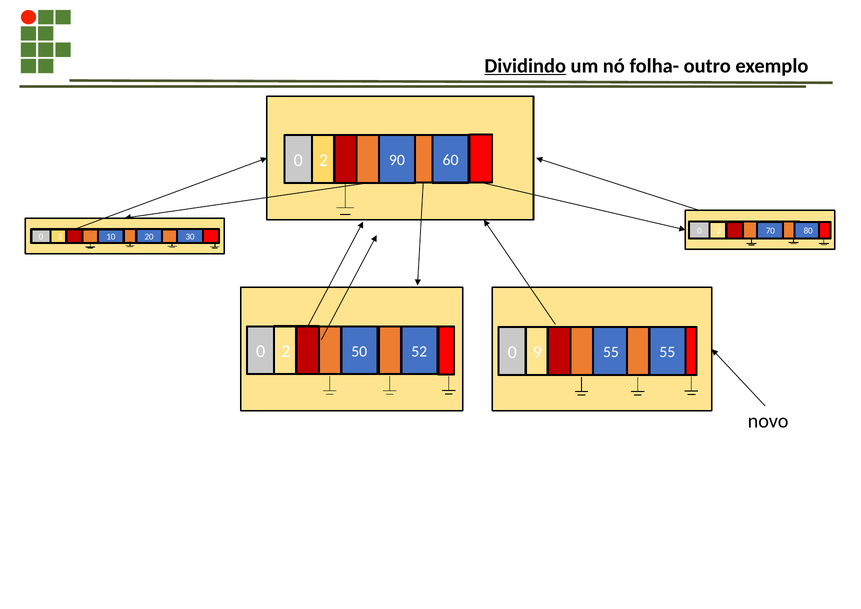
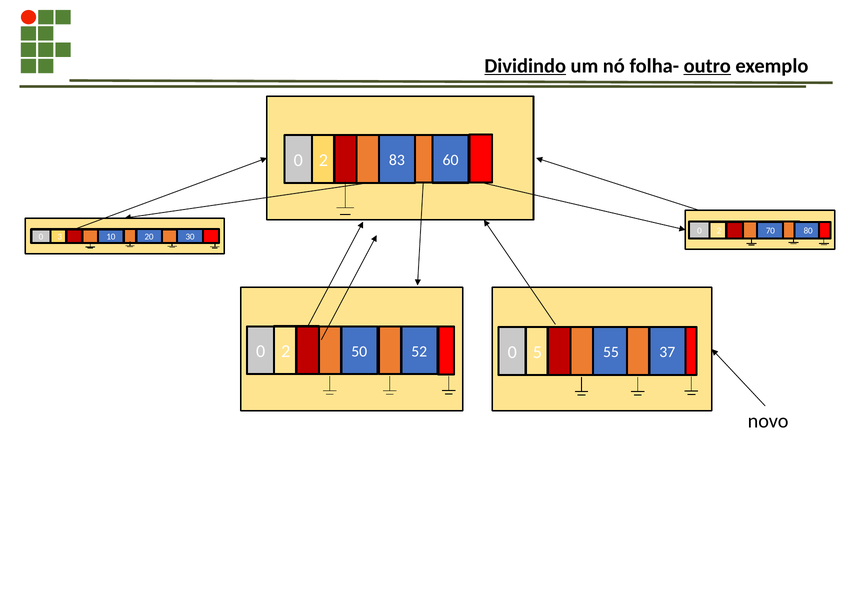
outro underline: none -> present
90: 90 -> 83
9: 9 -> 5
55 55: 55 -> 37
